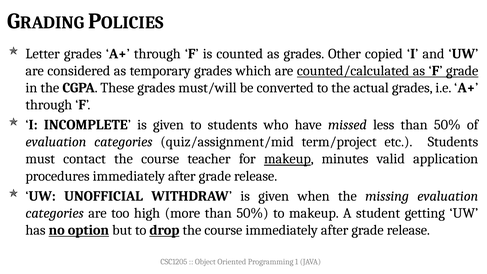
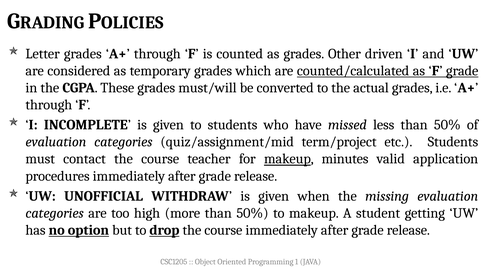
copied: copied -> driven
